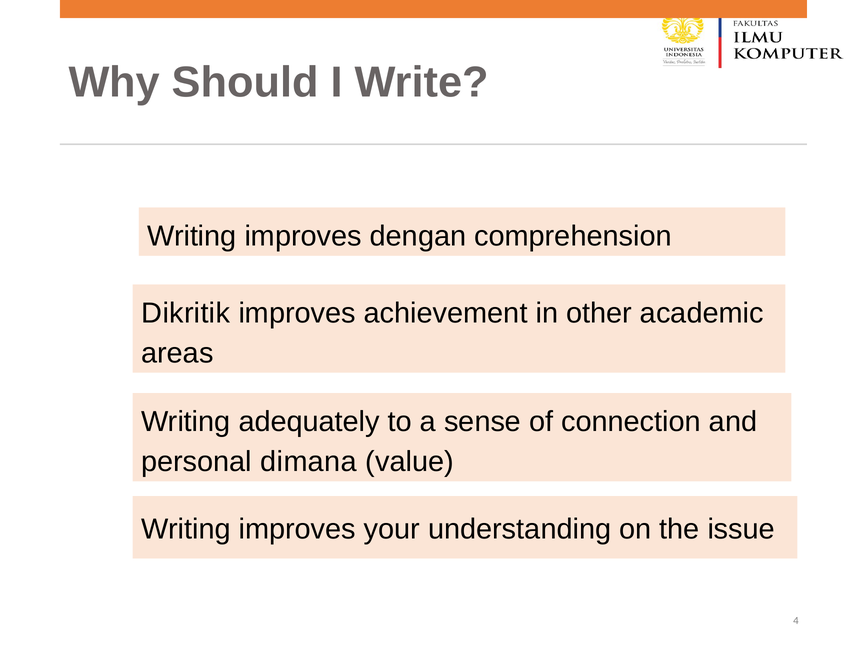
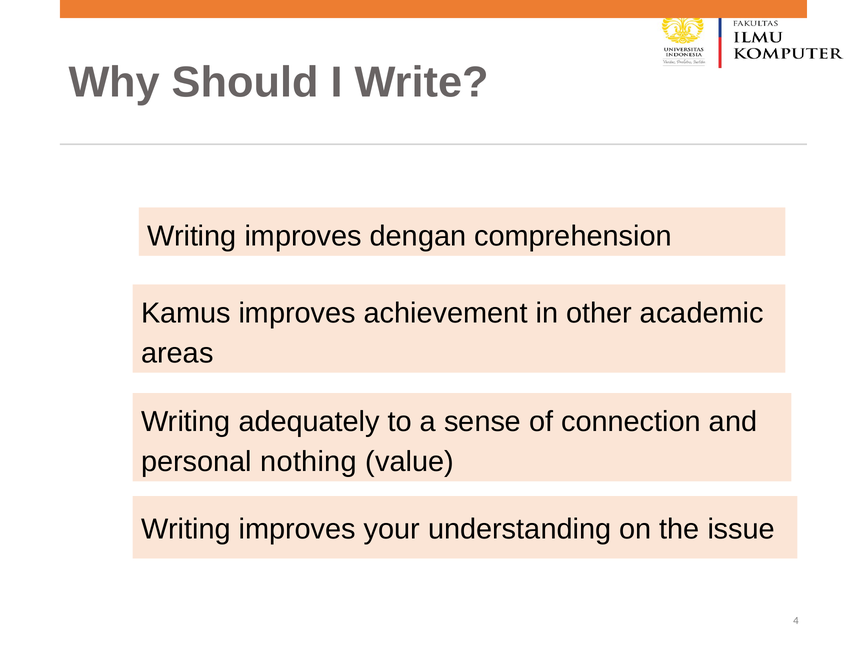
Dikritik: Dikritik -> Kamus
dimana: dimana -> nothing
